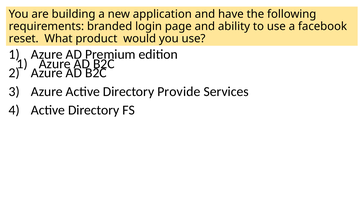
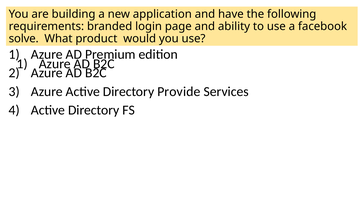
reset: reset -> solve
